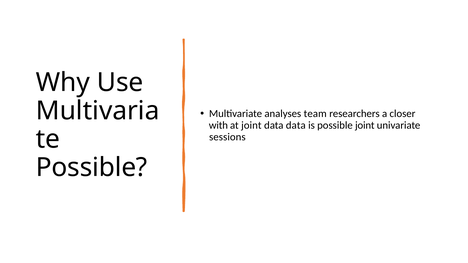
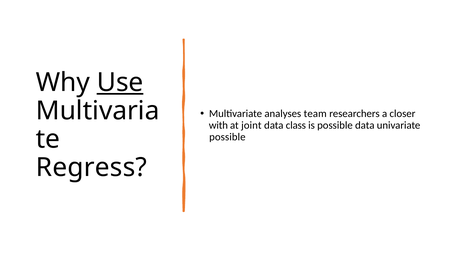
Use underline: none -> present
data data: data -> class
possible joint: joint -> data
sessions at (227, 137): sessions -> possible
Possible at (92, 168): Possible -> Regress
